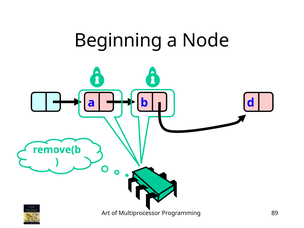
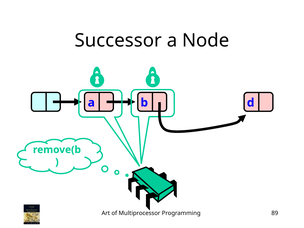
Beginning: Beginning -> Successor
